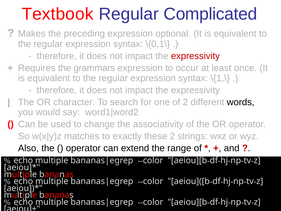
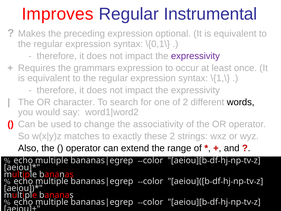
Textbook: Textbook -> Improves
Complicated: Complicated -> Instrumental
expressivity at (195, 56) colour: red -> purple
